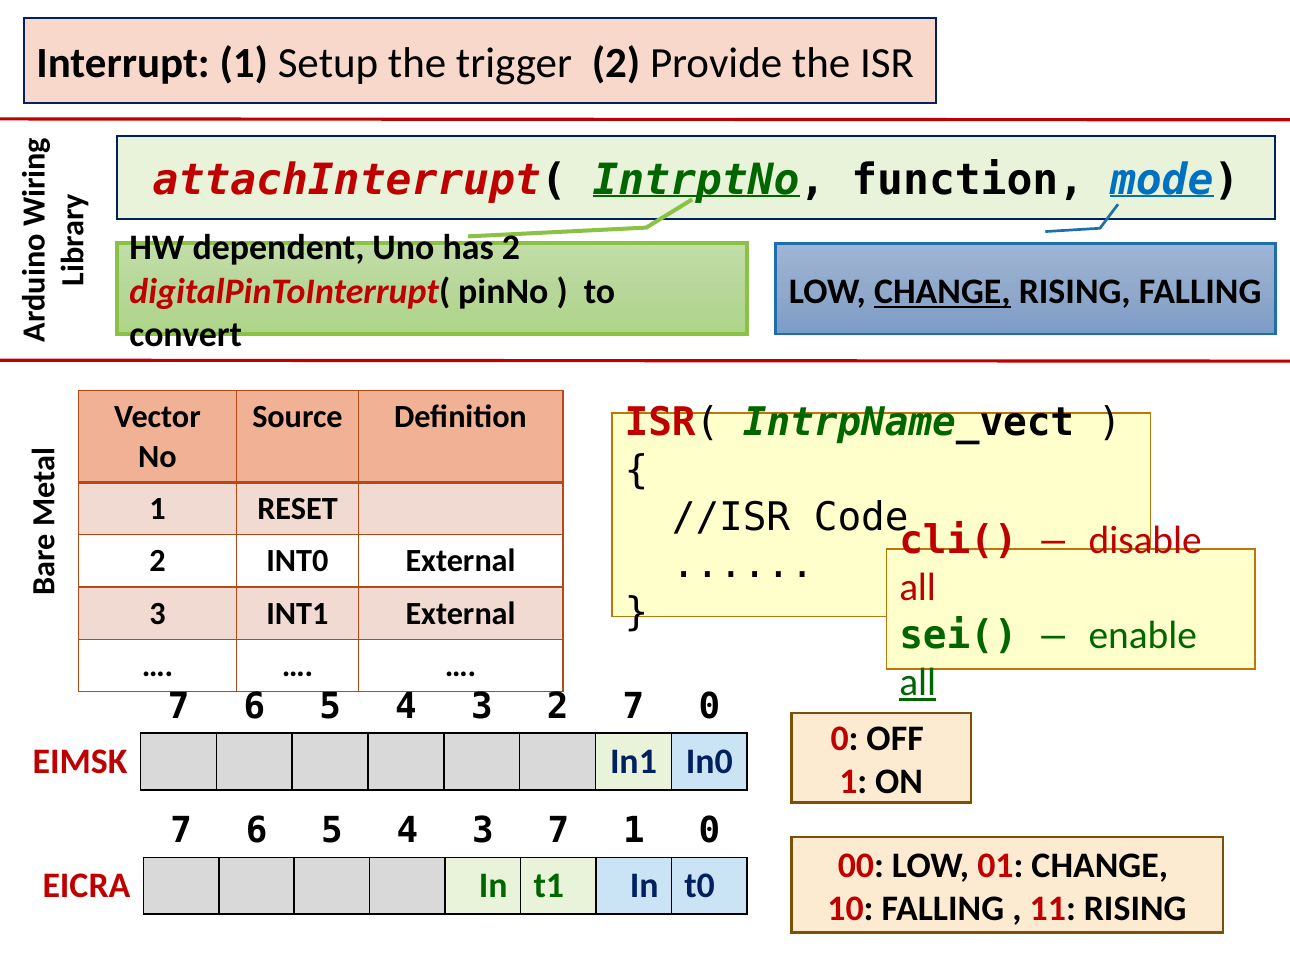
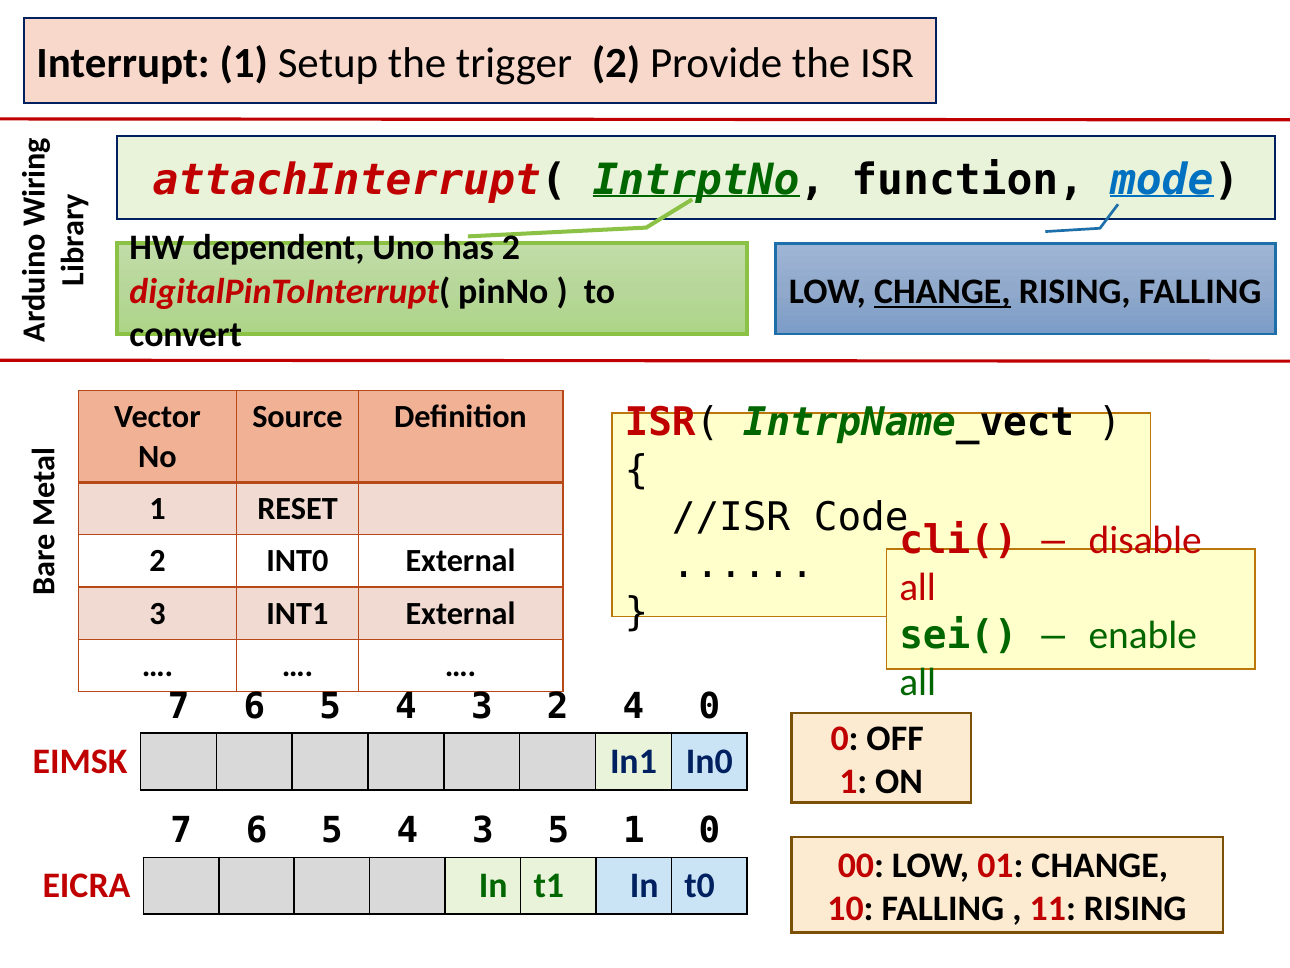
all at (918, 682) underline: present -> none
2 7: 7 -> 4
3 7: 7 -> 5
